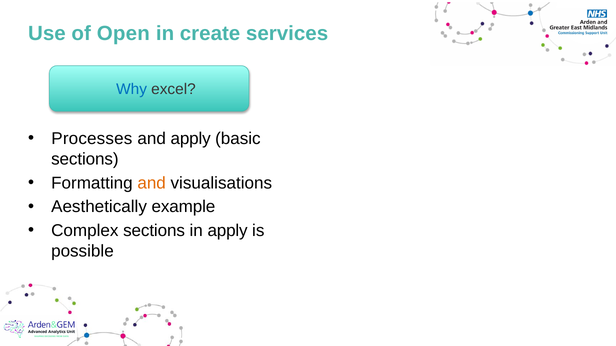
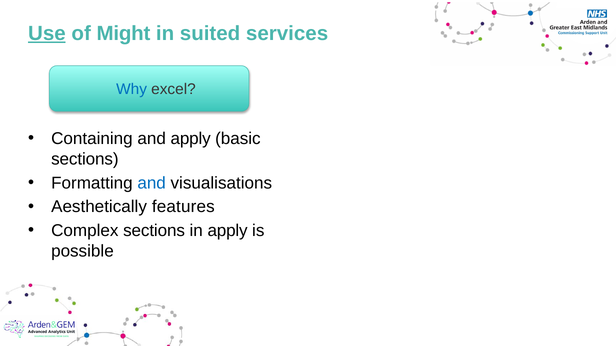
Use underline: none -> present
Open: Open -> Might
create: create -> suited
Processes: Processes -> Containing
and at (152, 183) colour: orange -> blue
example: example -> features
